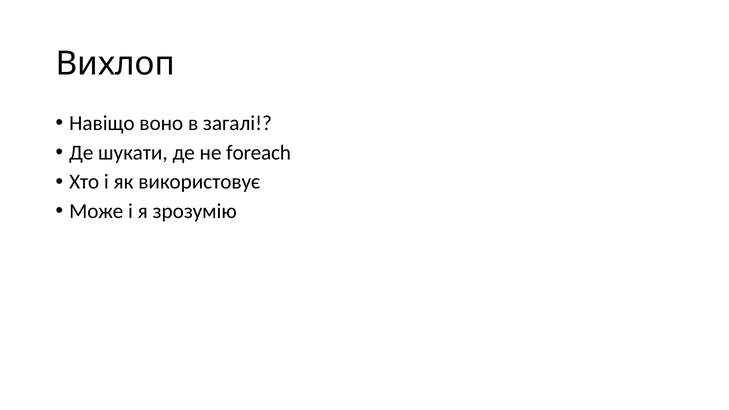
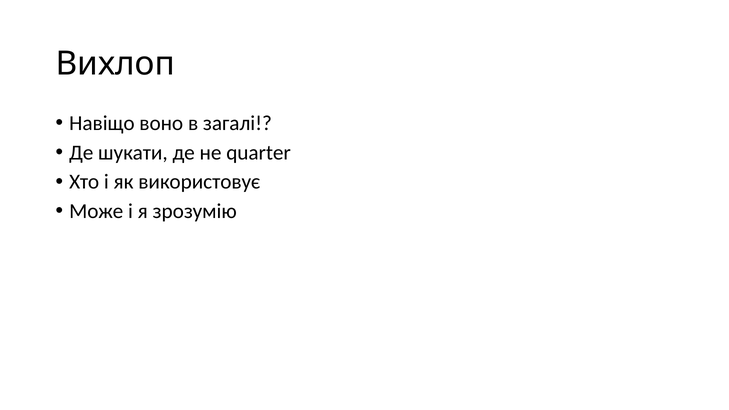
foreach: foreach -> quarter
